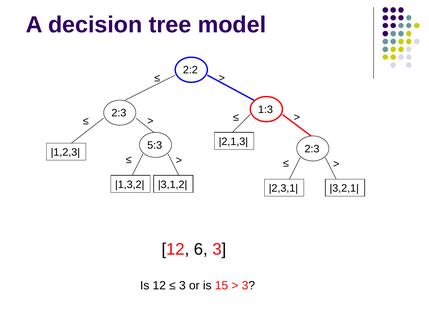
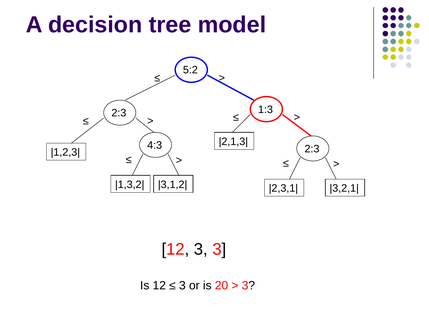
2:2: 2:2 -> 5:2
5:3: 5:3 -> 4:3
12 6: 6 -> 3
15: 15 -> 20
